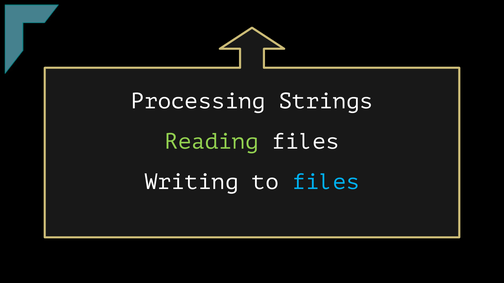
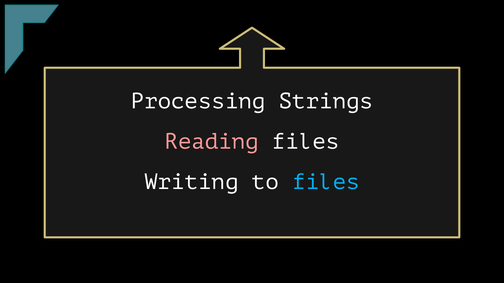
Reading colour: light green -> pink
